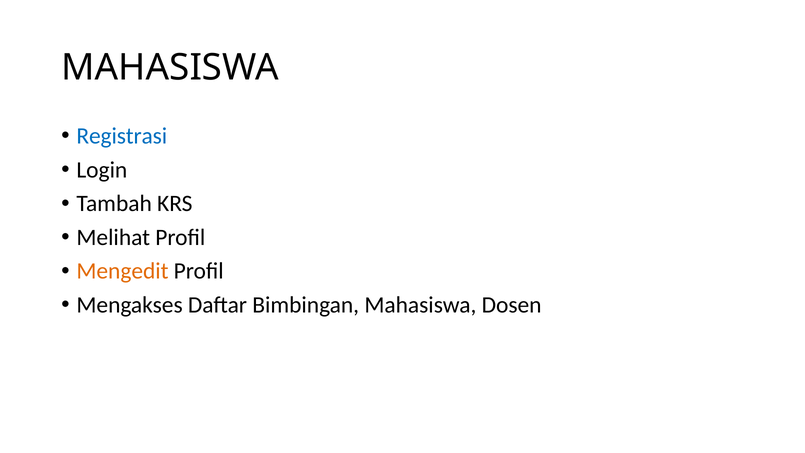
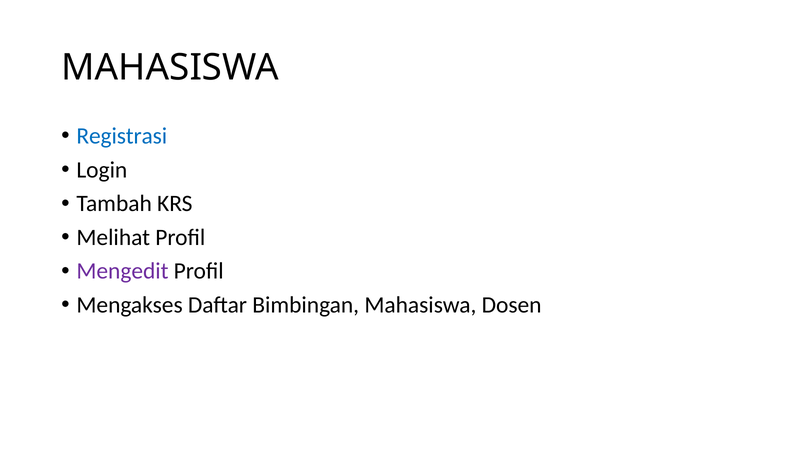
Mengedit colour: orange -> purple
